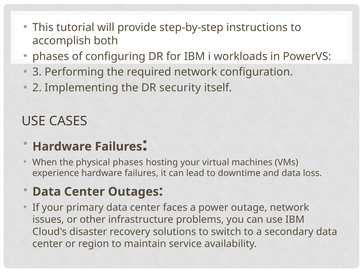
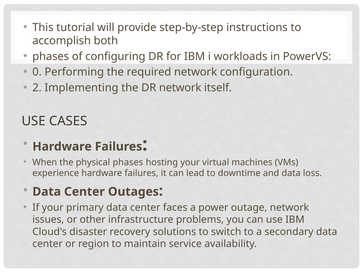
3: 3 -> 0
DR security: security -> network
